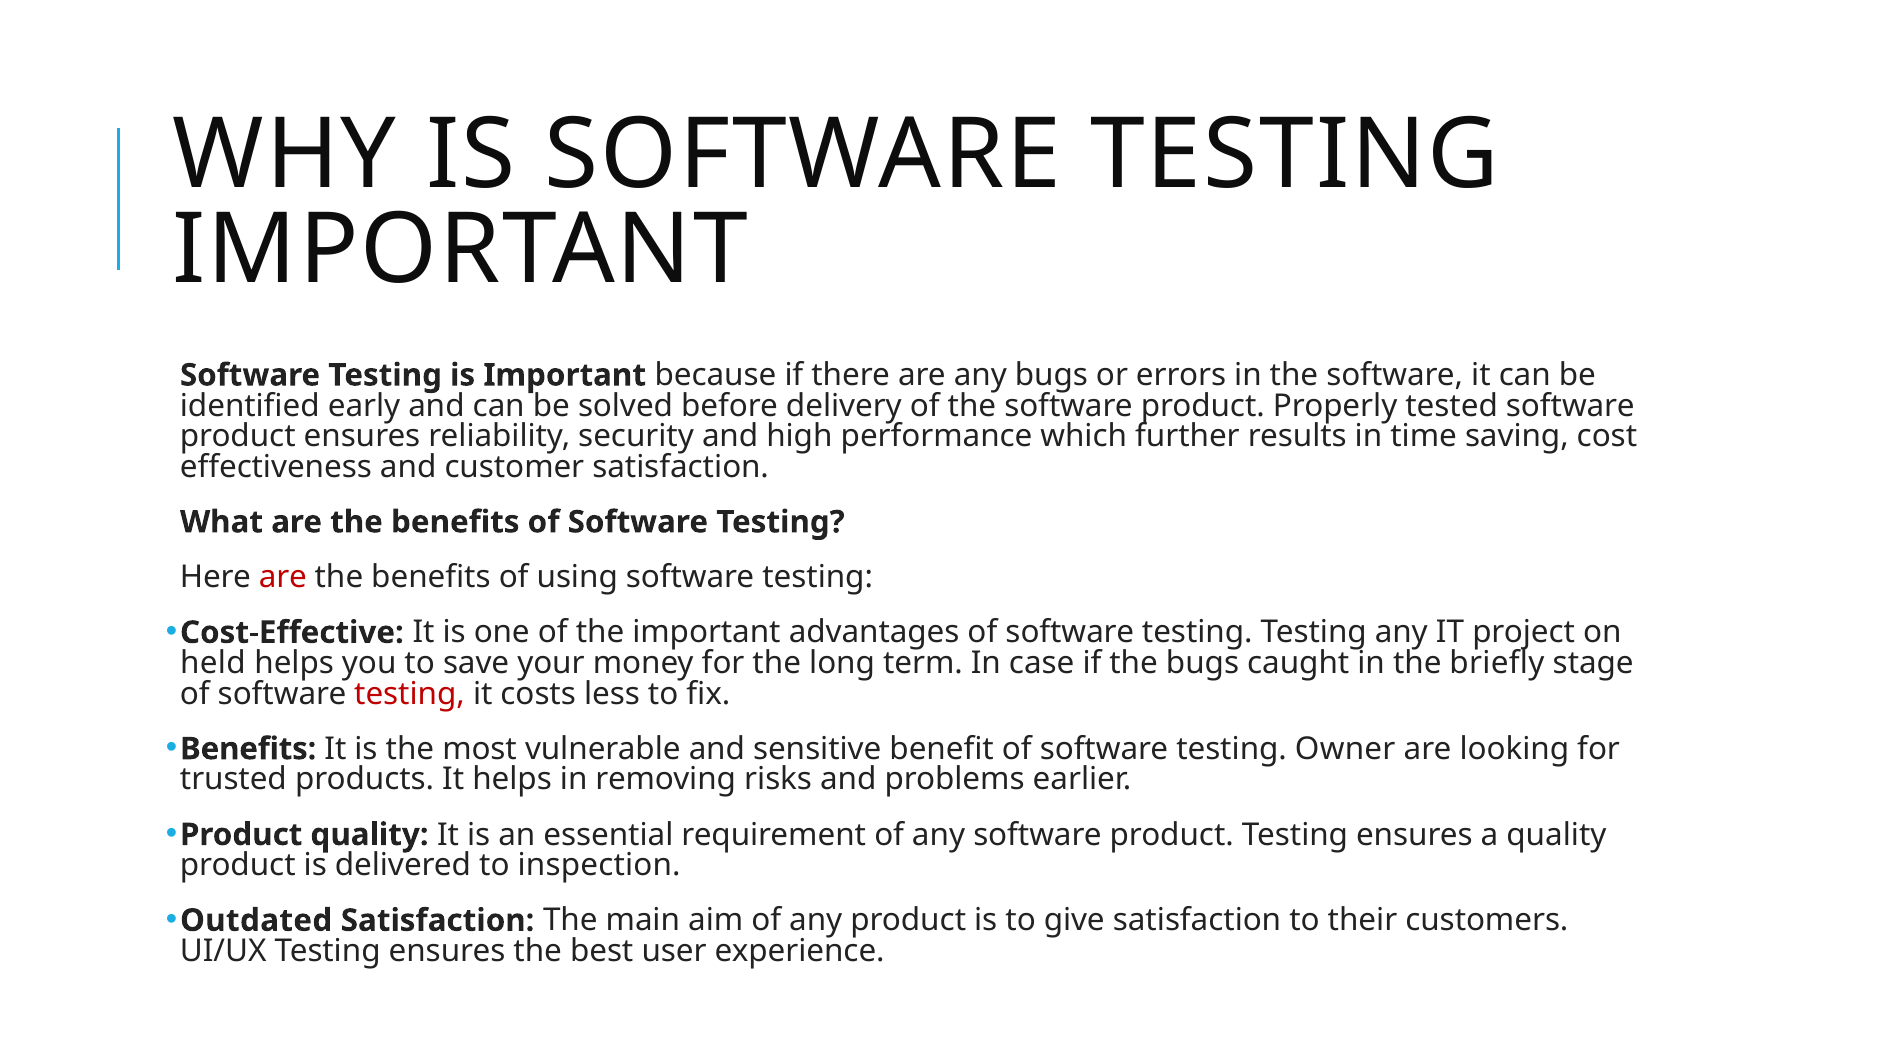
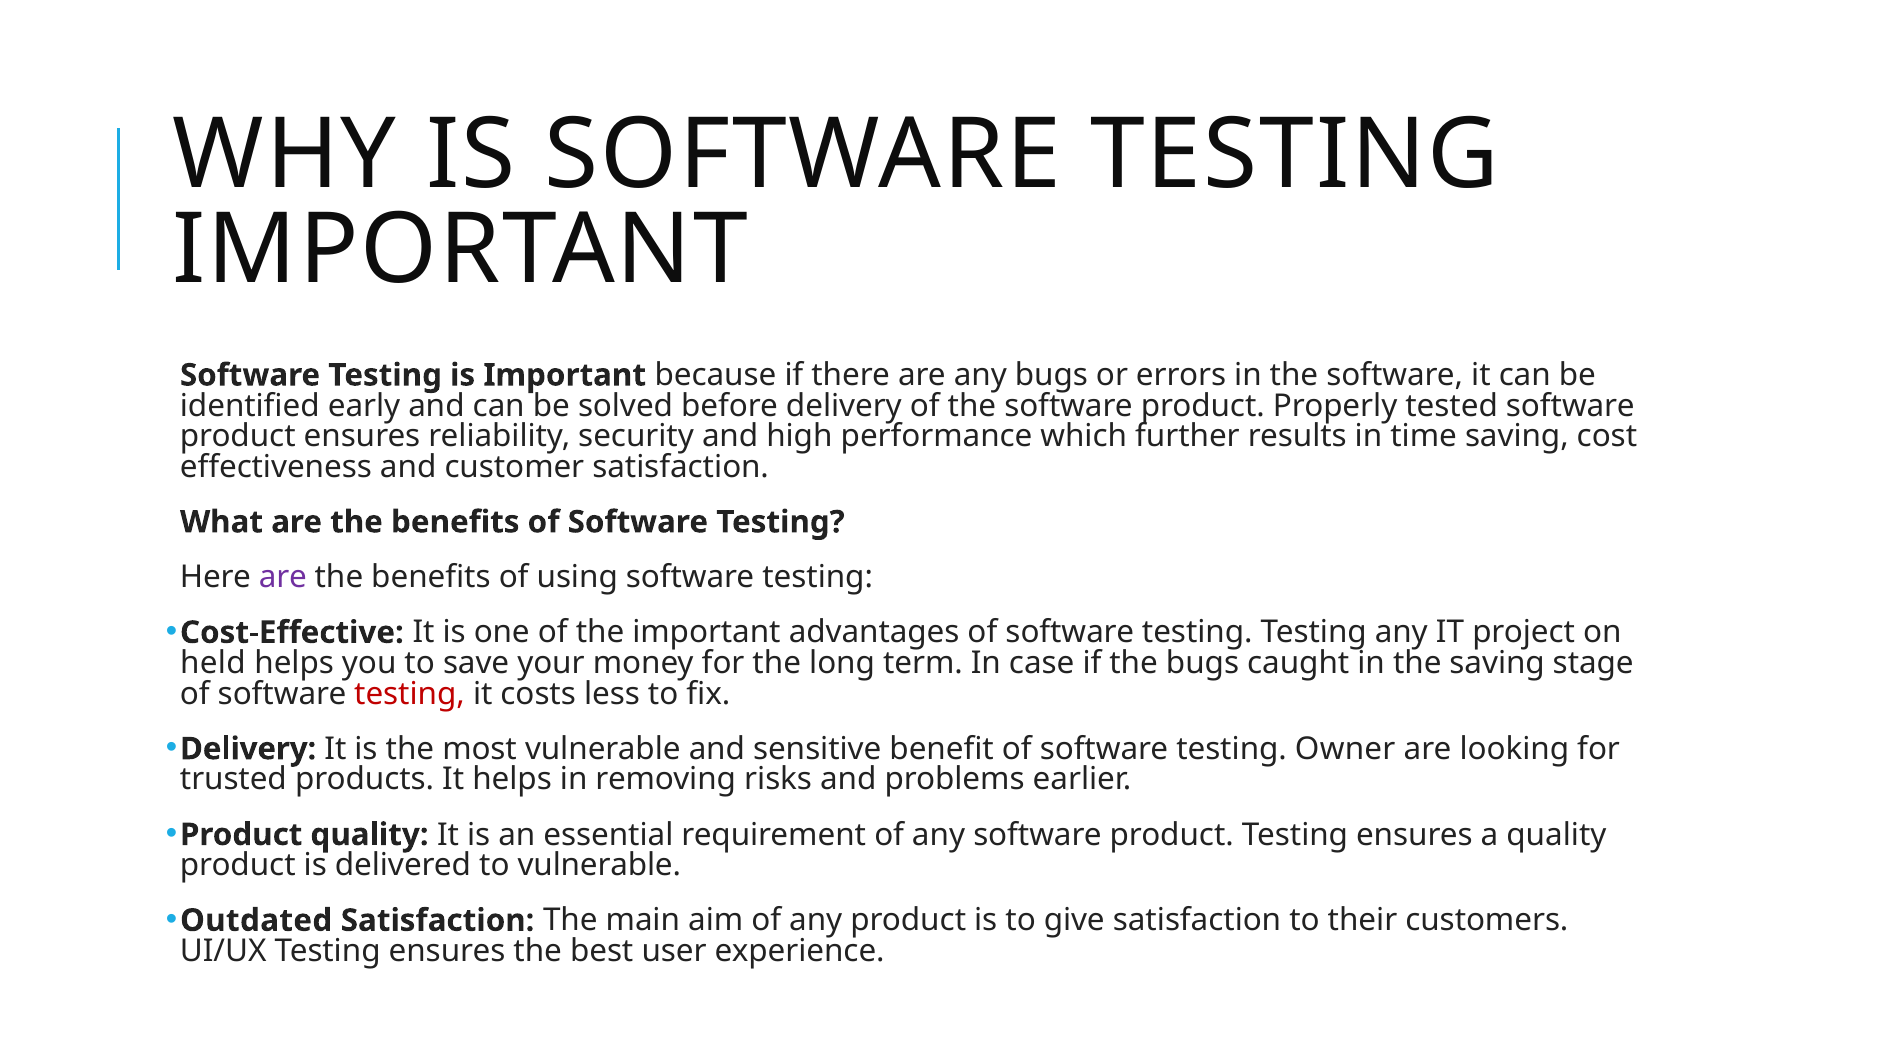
are at (283, 578) colour: red -> purple
the briefly: briefly -> saving
Benefits at (248, 749): Benefits -> Delivery
to inspection: inspection -> vulnerable
